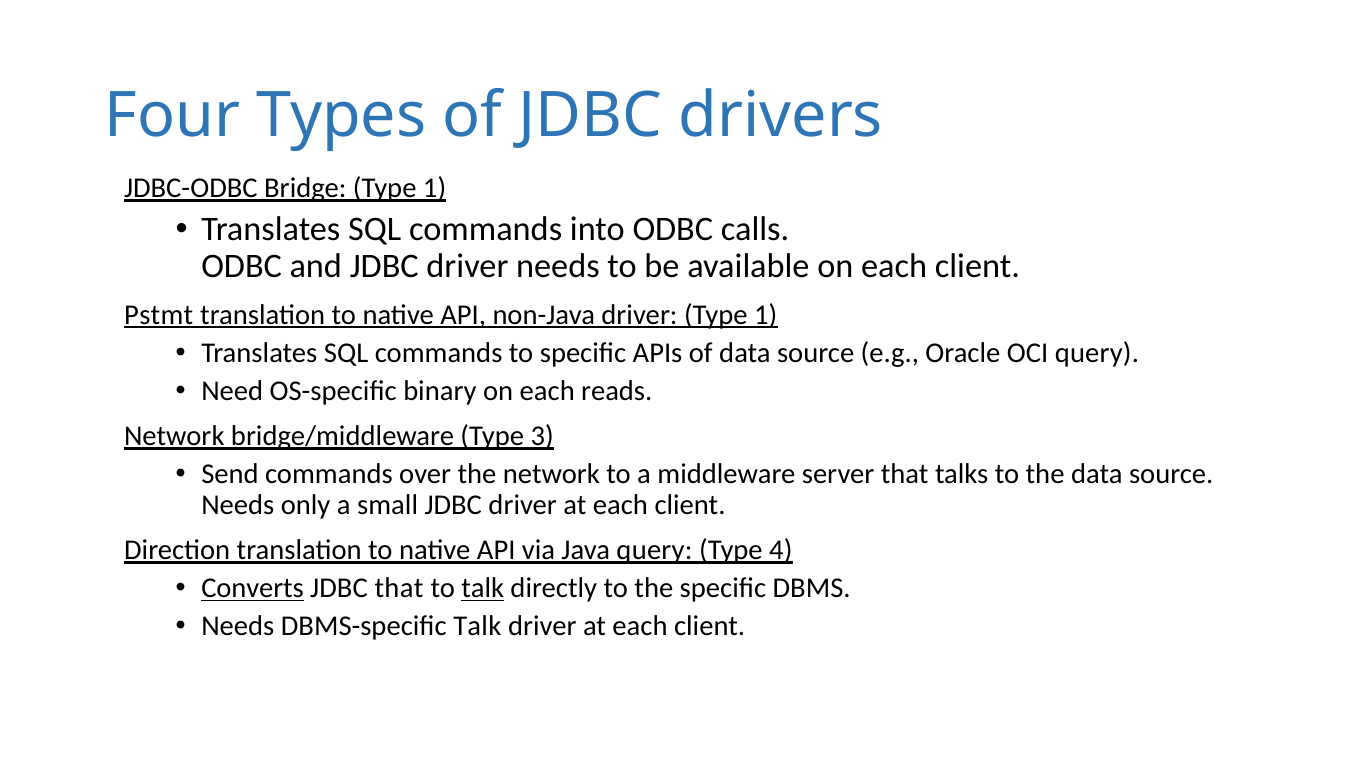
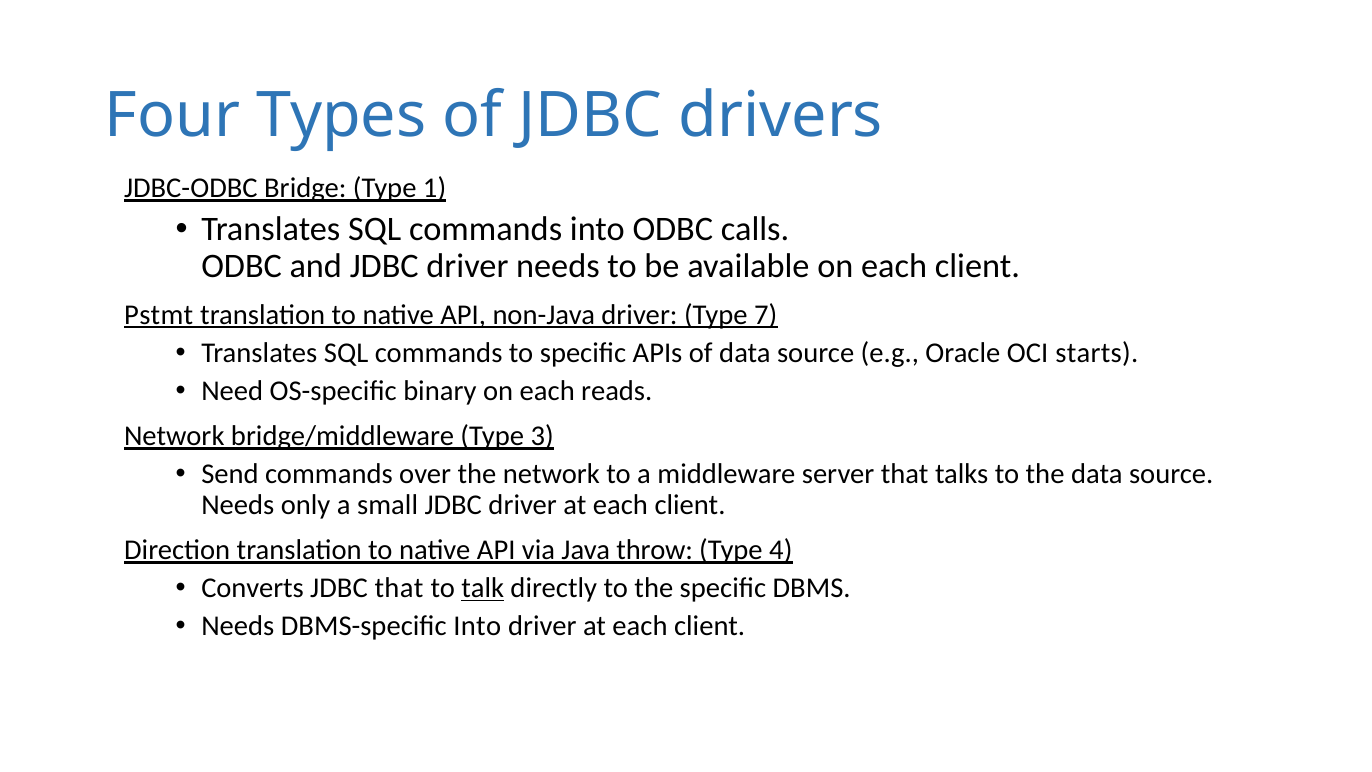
driver Type 1: 1 -> 7
OCI query: query -> starts
Java query: query -> throw
Converts underline: present -> none
DBMS-specific Talk: Talk -> Into
